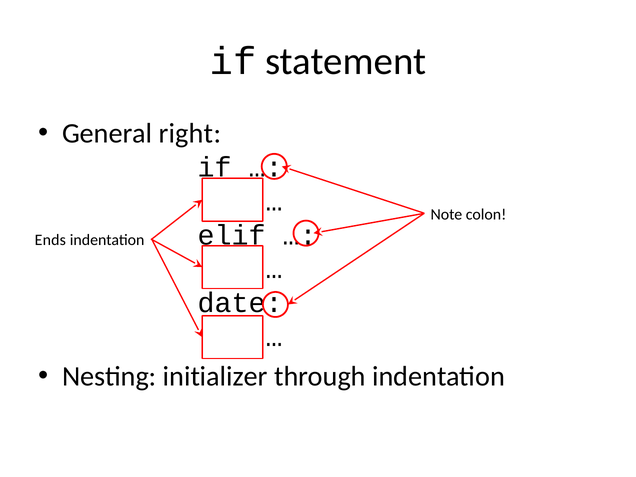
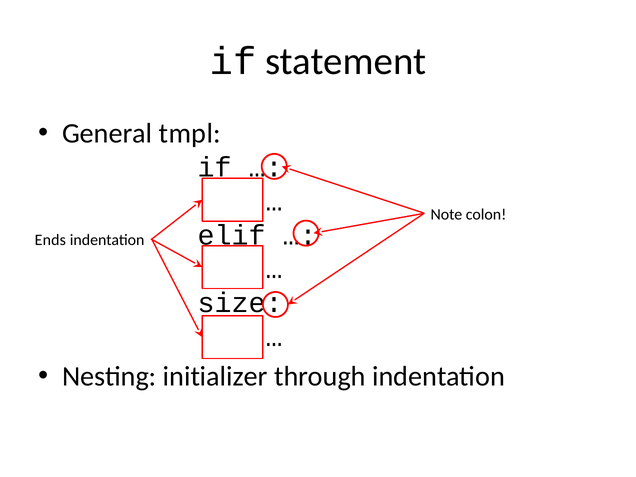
right: right -> tmpl
date: date -> size
